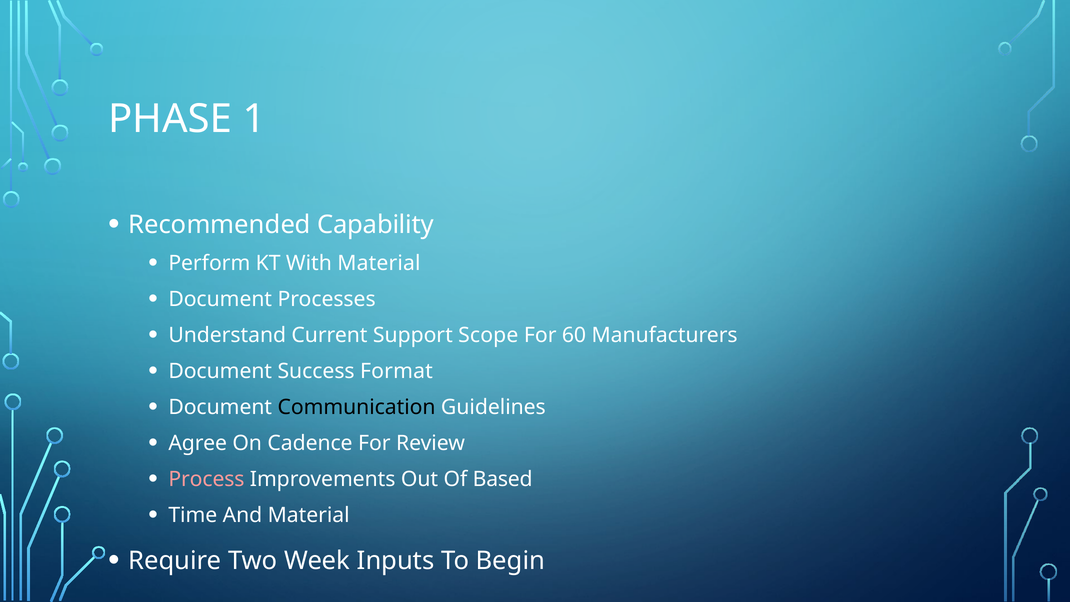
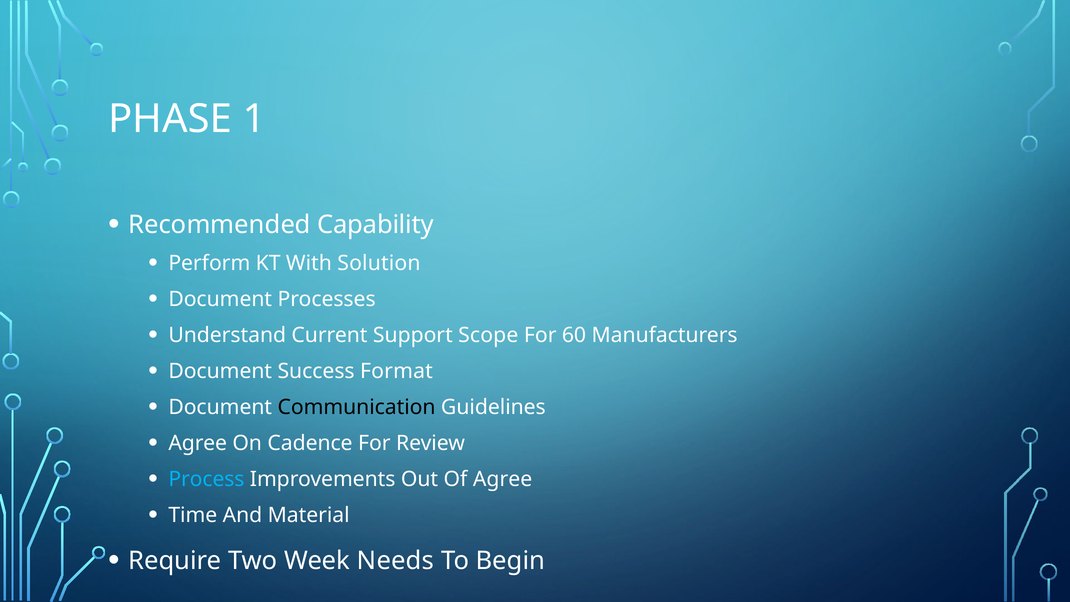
With Material: Material -> Solution
Process colour: pink -> light blue
Of Based: Based -> Agree
Inputs: Inputs -> Needs
